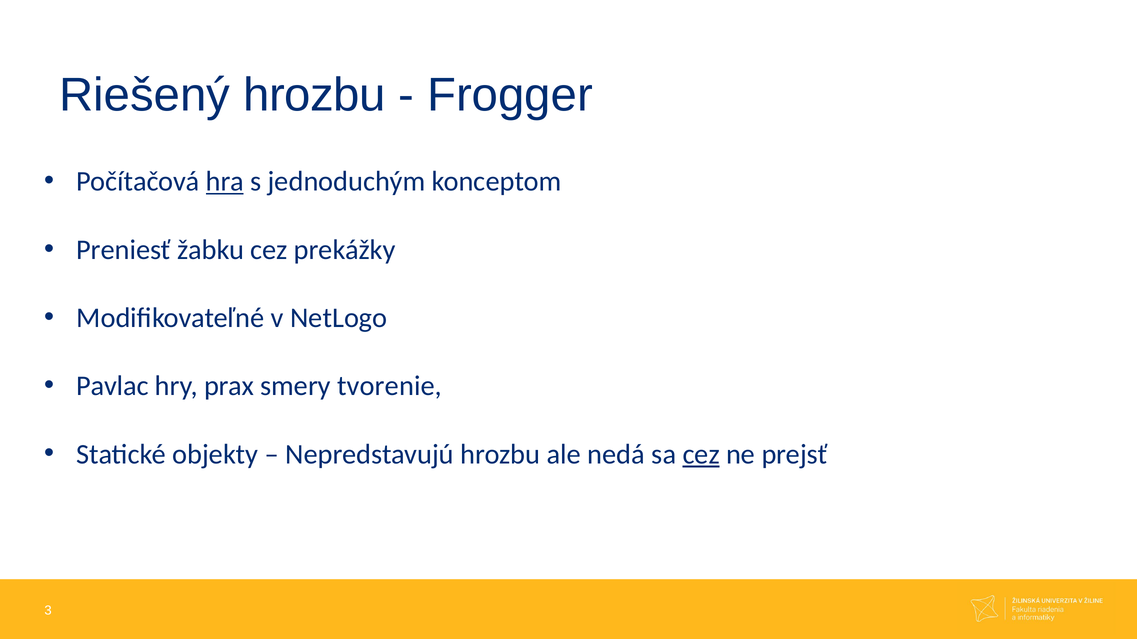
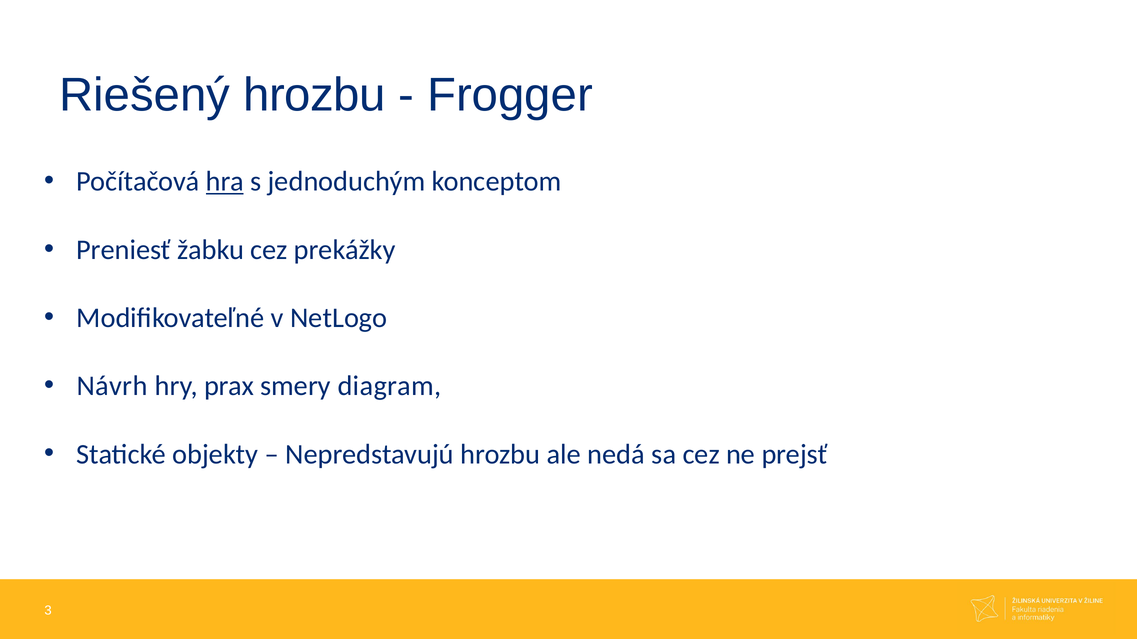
Pavlac: Pavlac -> Návrh
tvorenie: tvorenie -> diagram
cez at (701, 455) underline: present -> none
